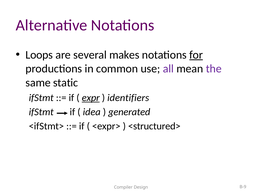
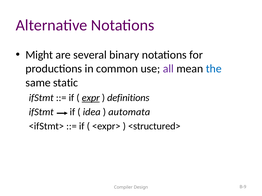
Loops: Loops -> Might
makes: makes -> binary
for underline: present -> none
the colour: purple -> blue
identifiers: identifiers -> definitions
generated: generated -> automata
